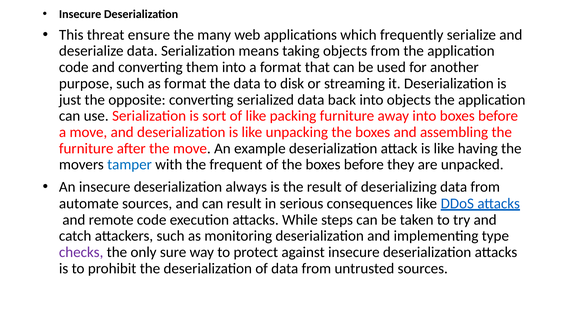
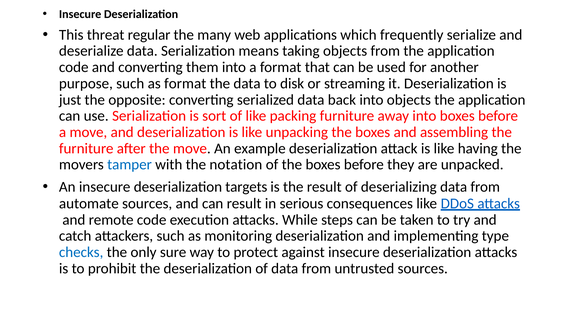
ensure: ensure -> regular
frequent: frequent -> notation
always: always -> targets
checks colour: purple -> blue
